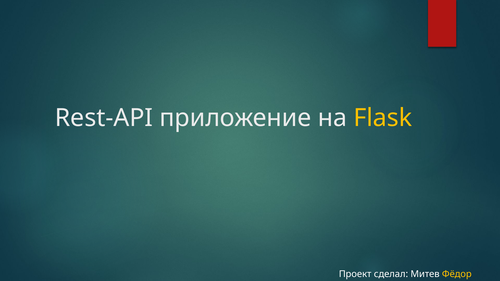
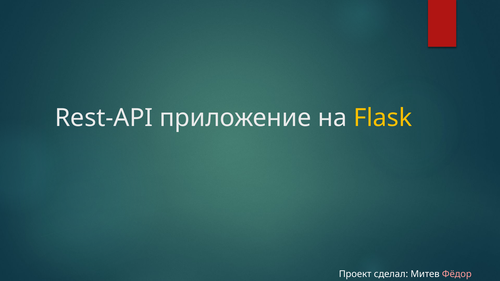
Фёдор colour: yellow -> pink
